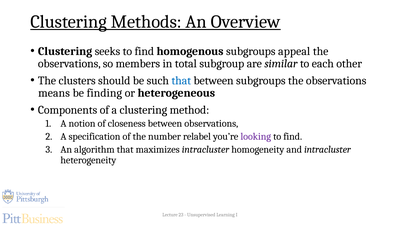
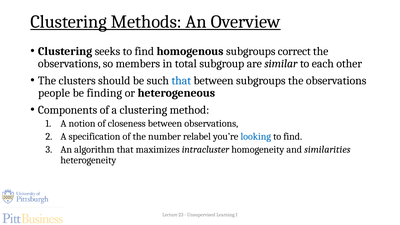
appeal: appeal -> correct
means: means -> people
looking colour: purple -> blue
and intracluster: intracluster -> similarities
